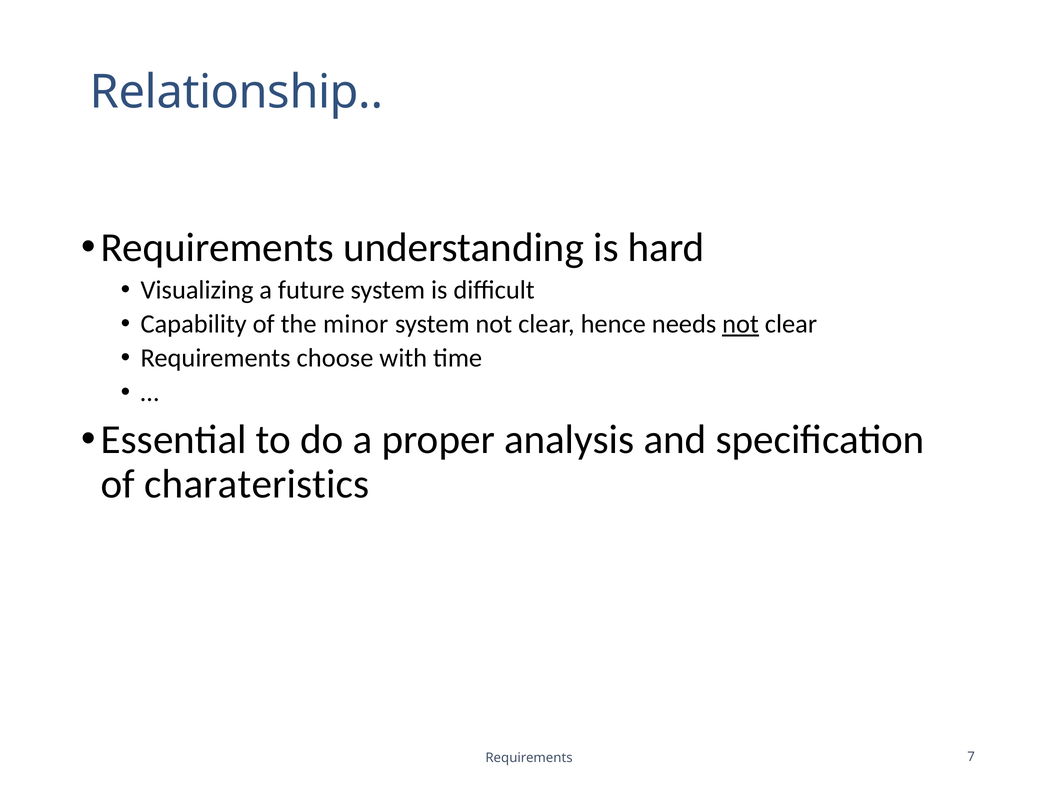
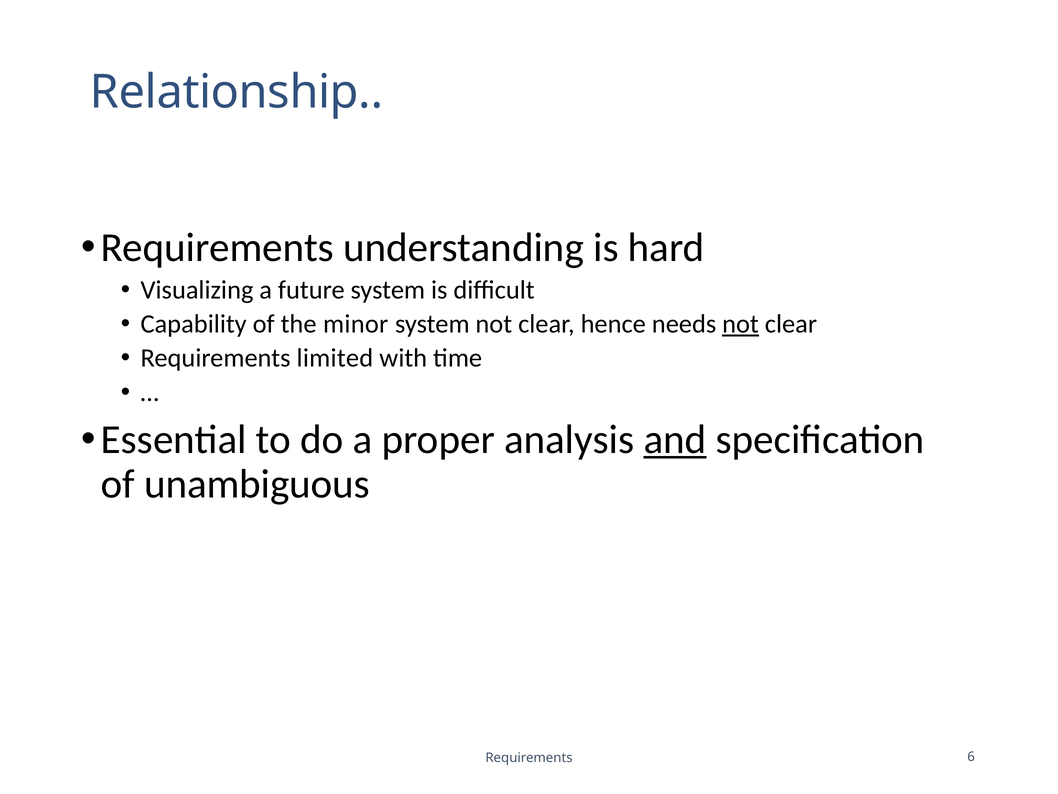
choose: choose -> limited
and underline: none -> present
charateristics: charateristics -> unambiguous
7: 7 -> 6
